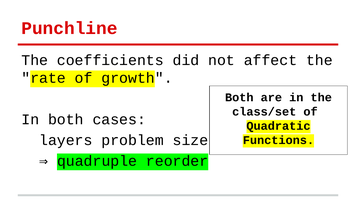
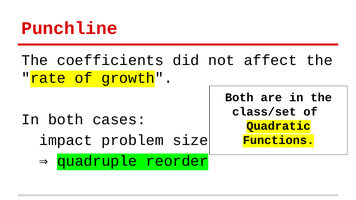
layers: layers -> impact
